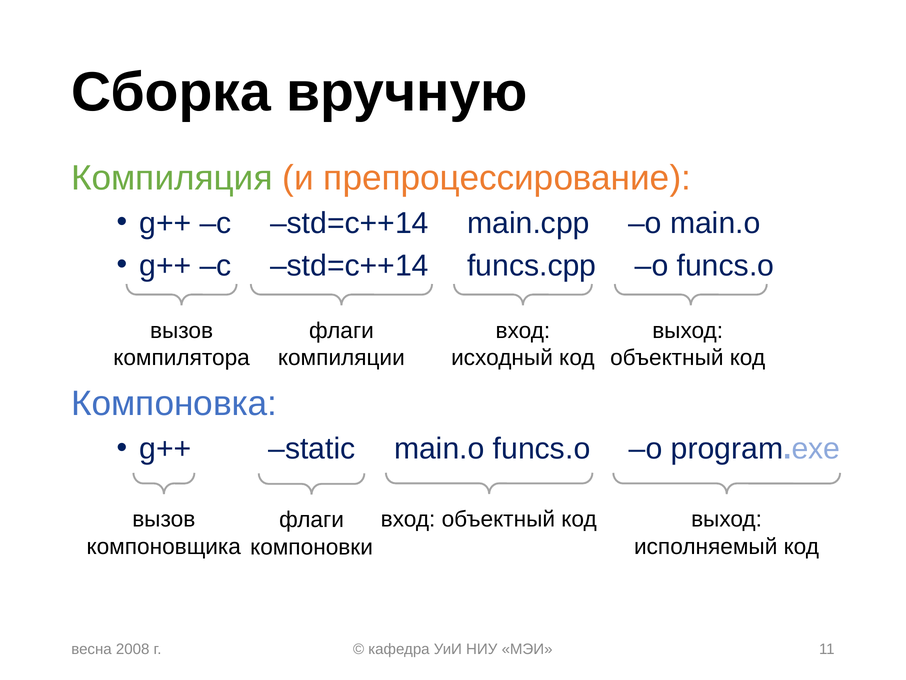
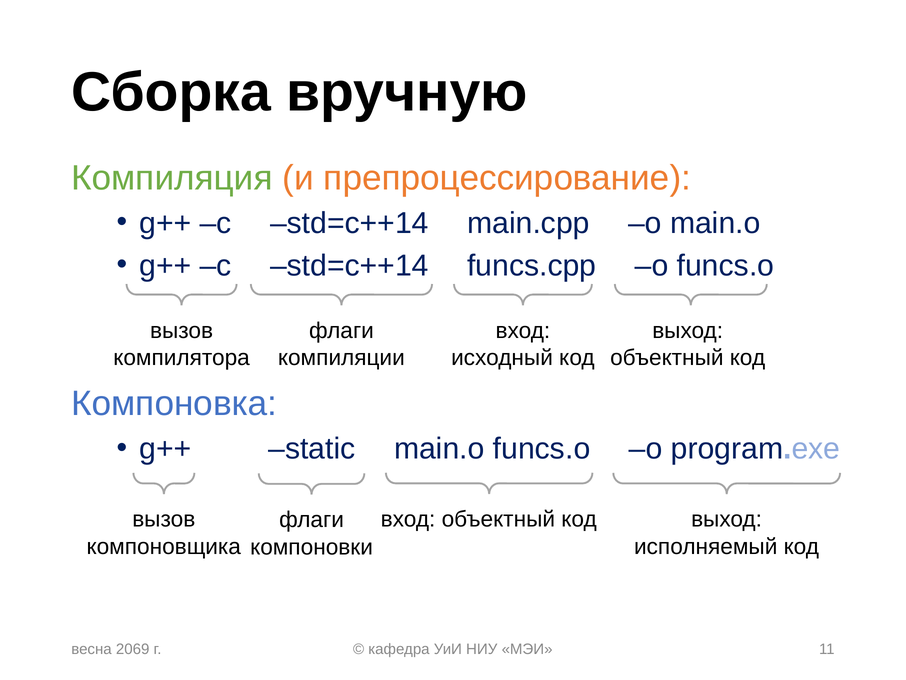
2008: 2008 -> 2069
